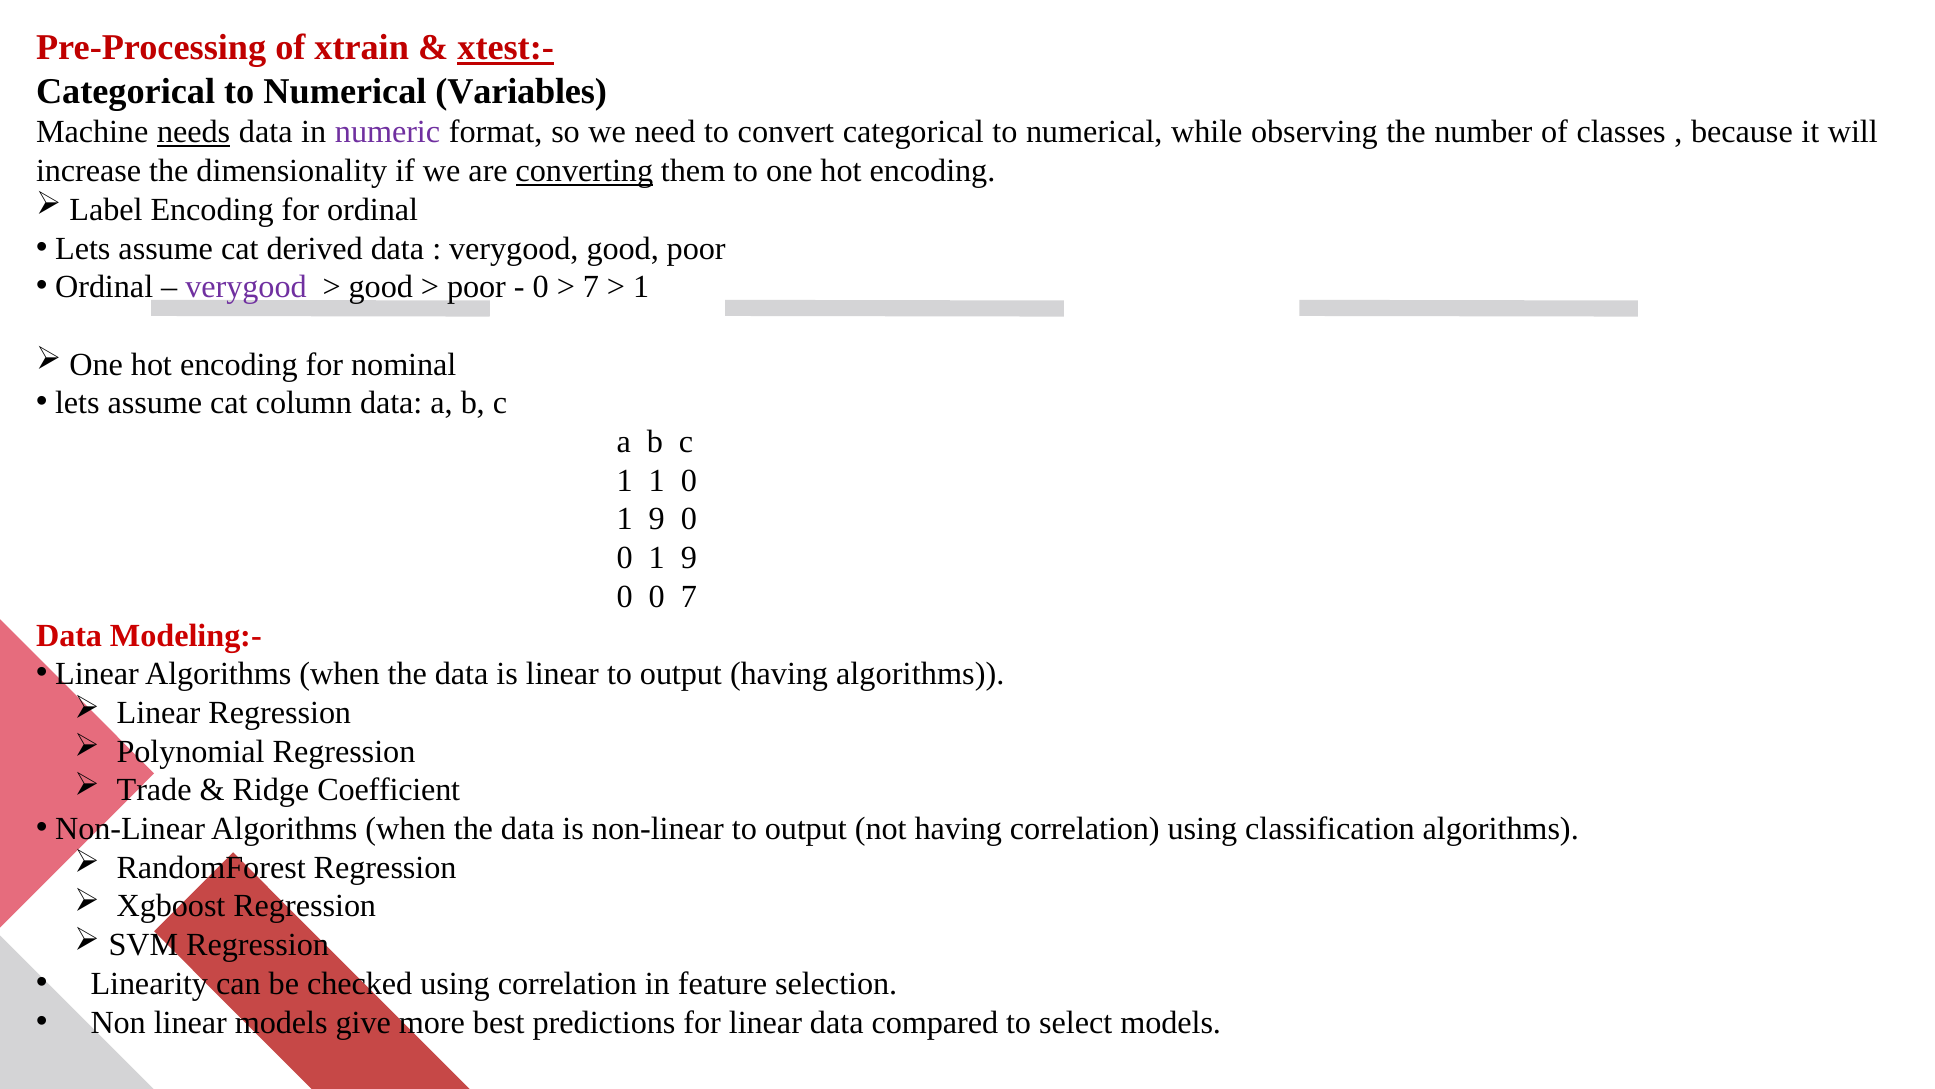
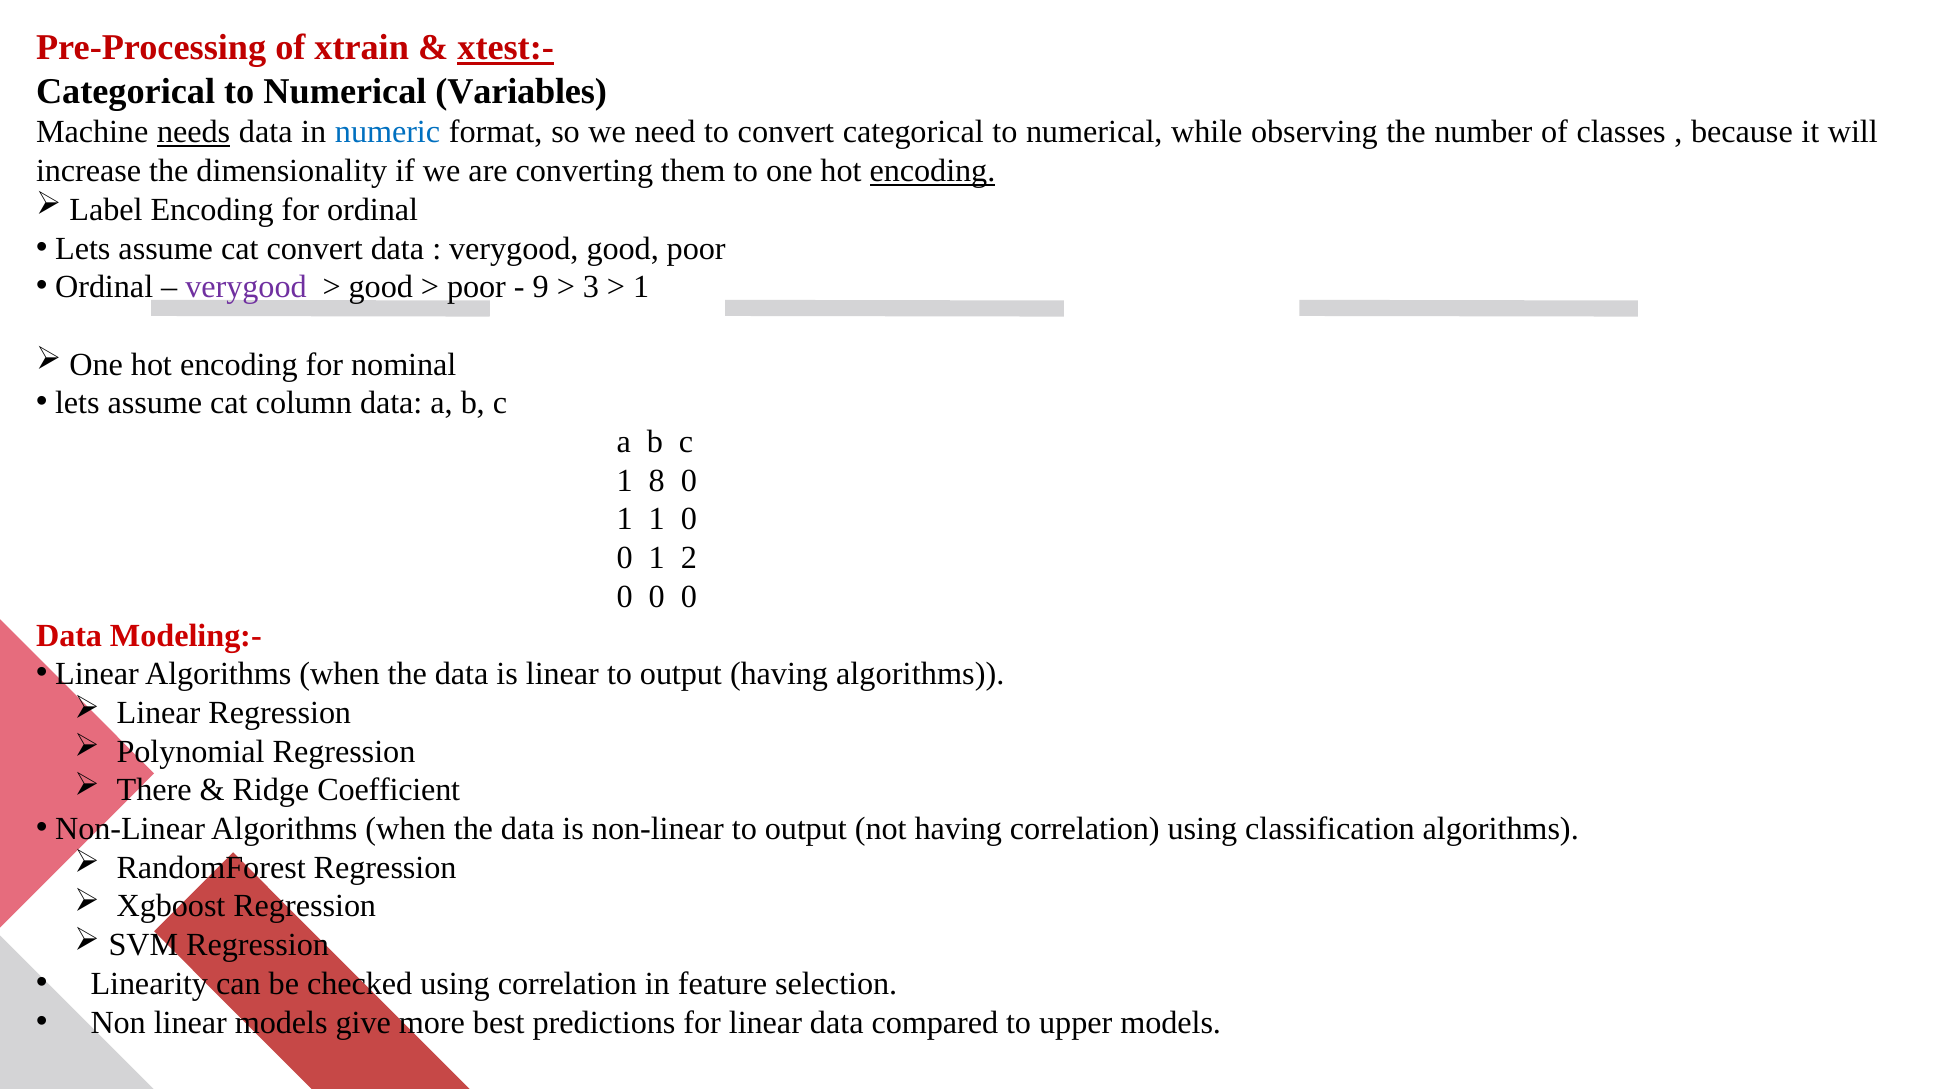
numeric colour: purple -> blue
converting underline: present -> none
encoding at (932, 171) underline: none -> present
cat derived: derived -> convert
0 at (541, 287): 0 -> 9
7 at (591, 287): 7 -> 3
1 1: 1 -> 8
9 at (657, 519): 9 -> 1
9 at (689, 558): 9 -> 2
0 0 7: 7 -> 0
Trade: Trade -> There
select: select -> upper
